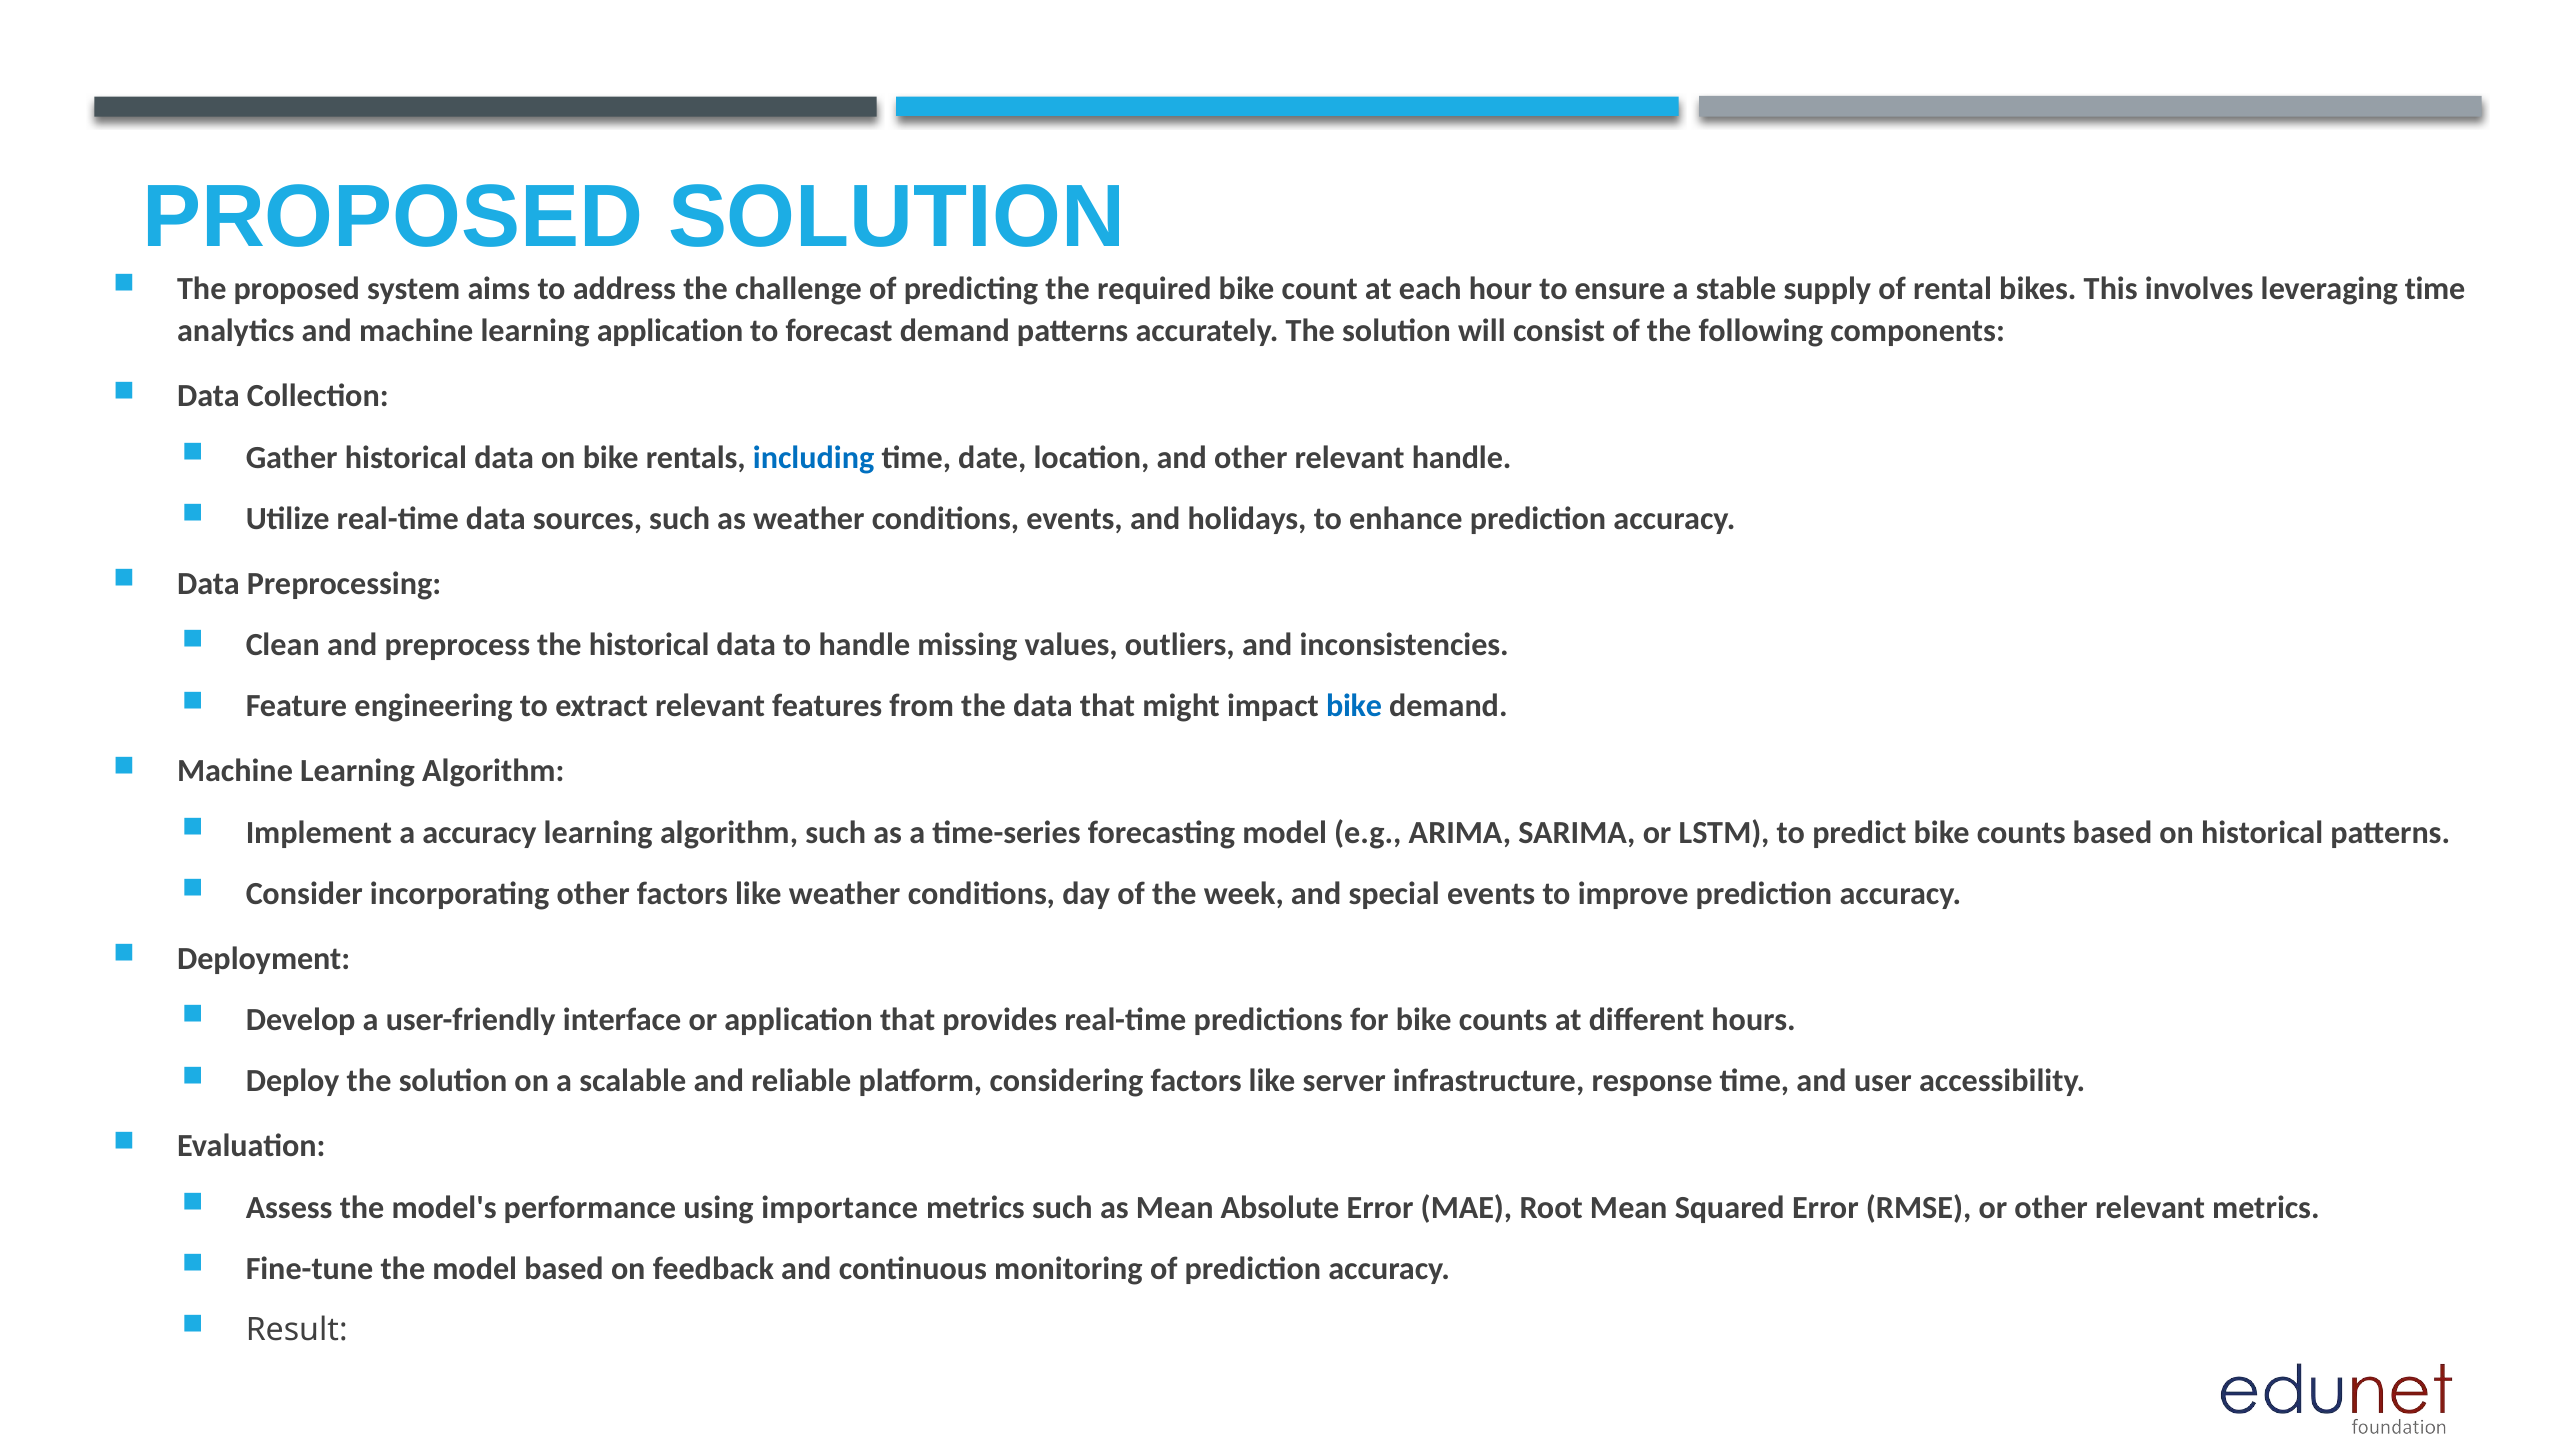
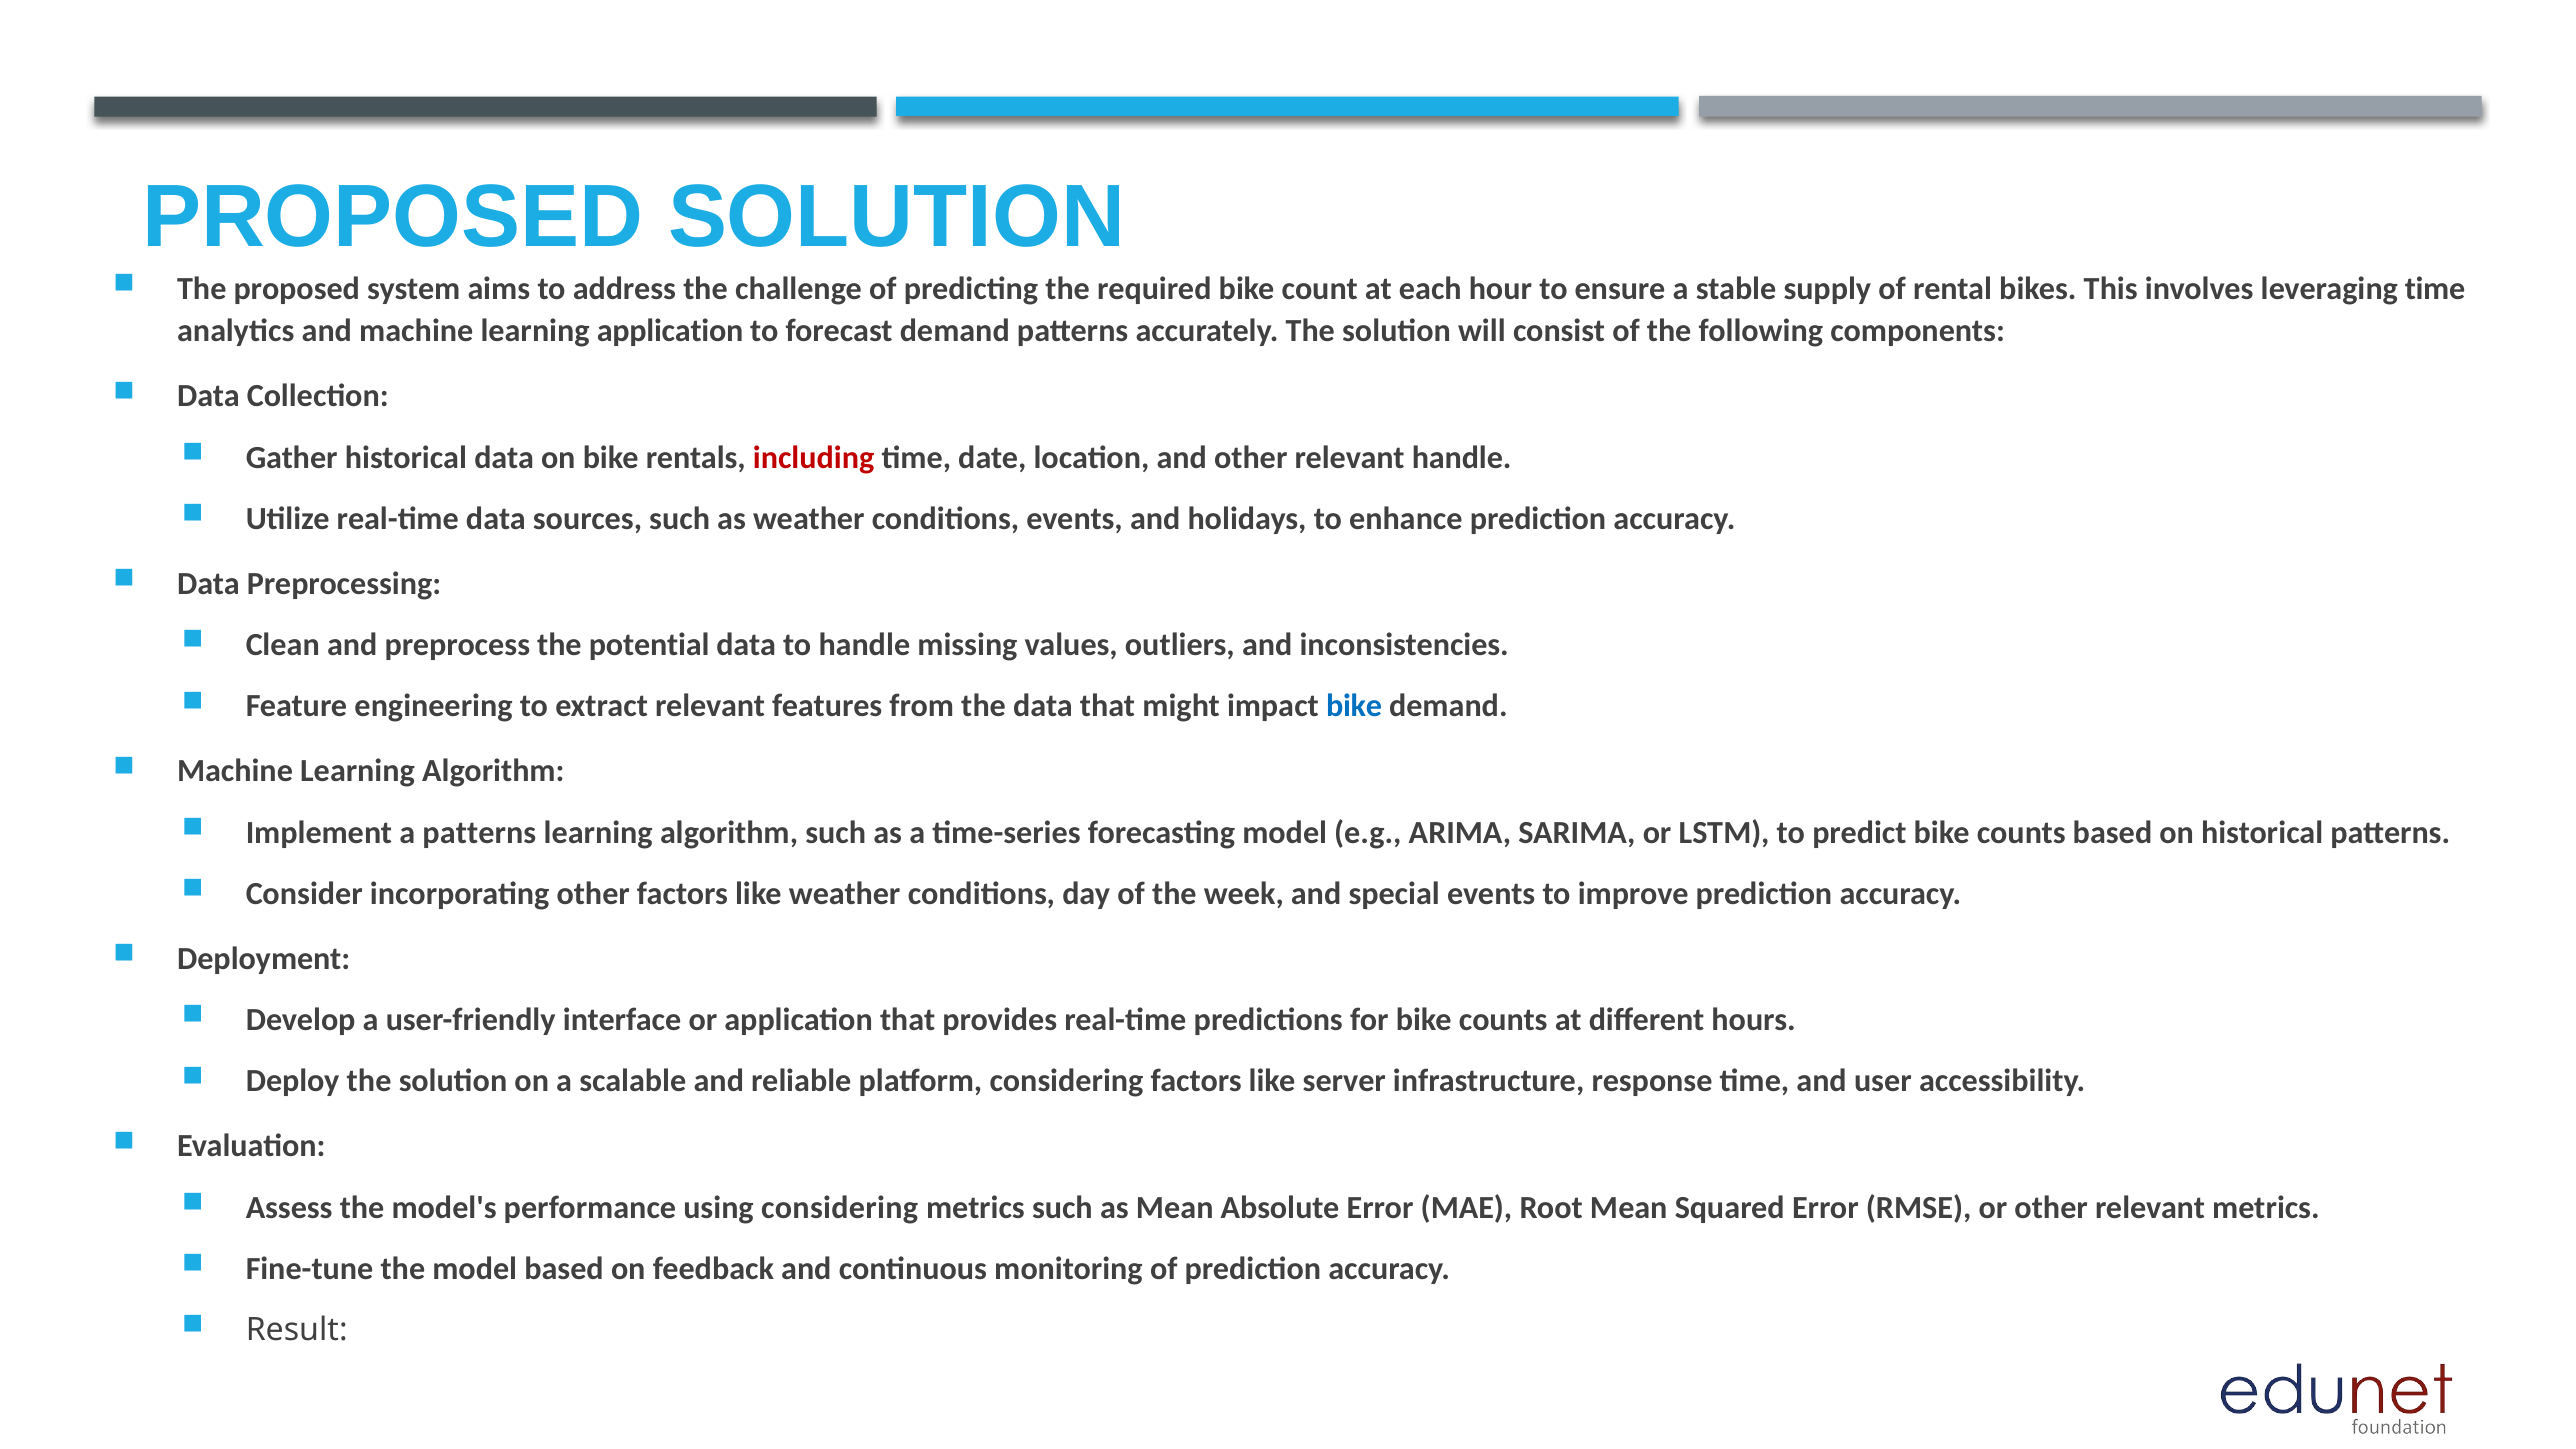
including colour: blue -> red
the historical: historical -> potential
a accuracy: accuracy -> patterns
using importance: importance -> considering
